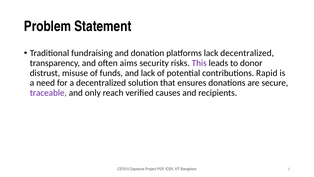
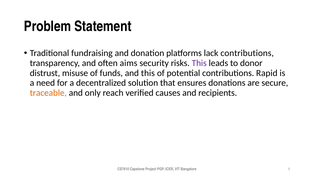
lack decentralized: decentralized -> contributions
and lack: lack -> this
traceable colour: purple -> orange
